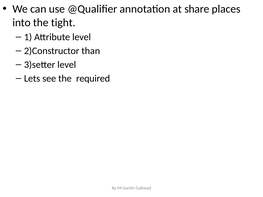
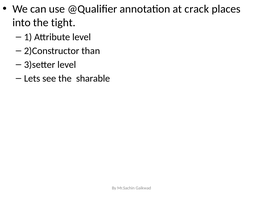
share: share -> crack
required: required -> sharable
